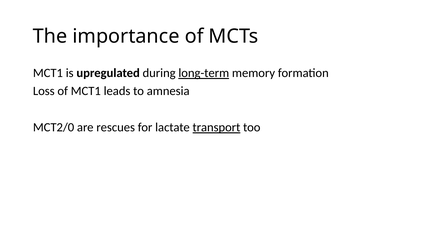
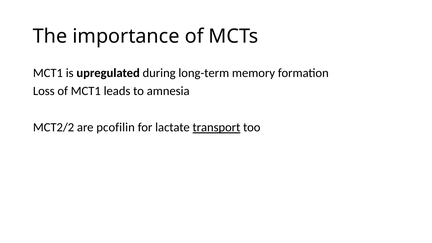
long-term underline: present -> none
MCT2/0: MCT2/0 -> MCT2/2
rescues: rescues -> pcofilin
